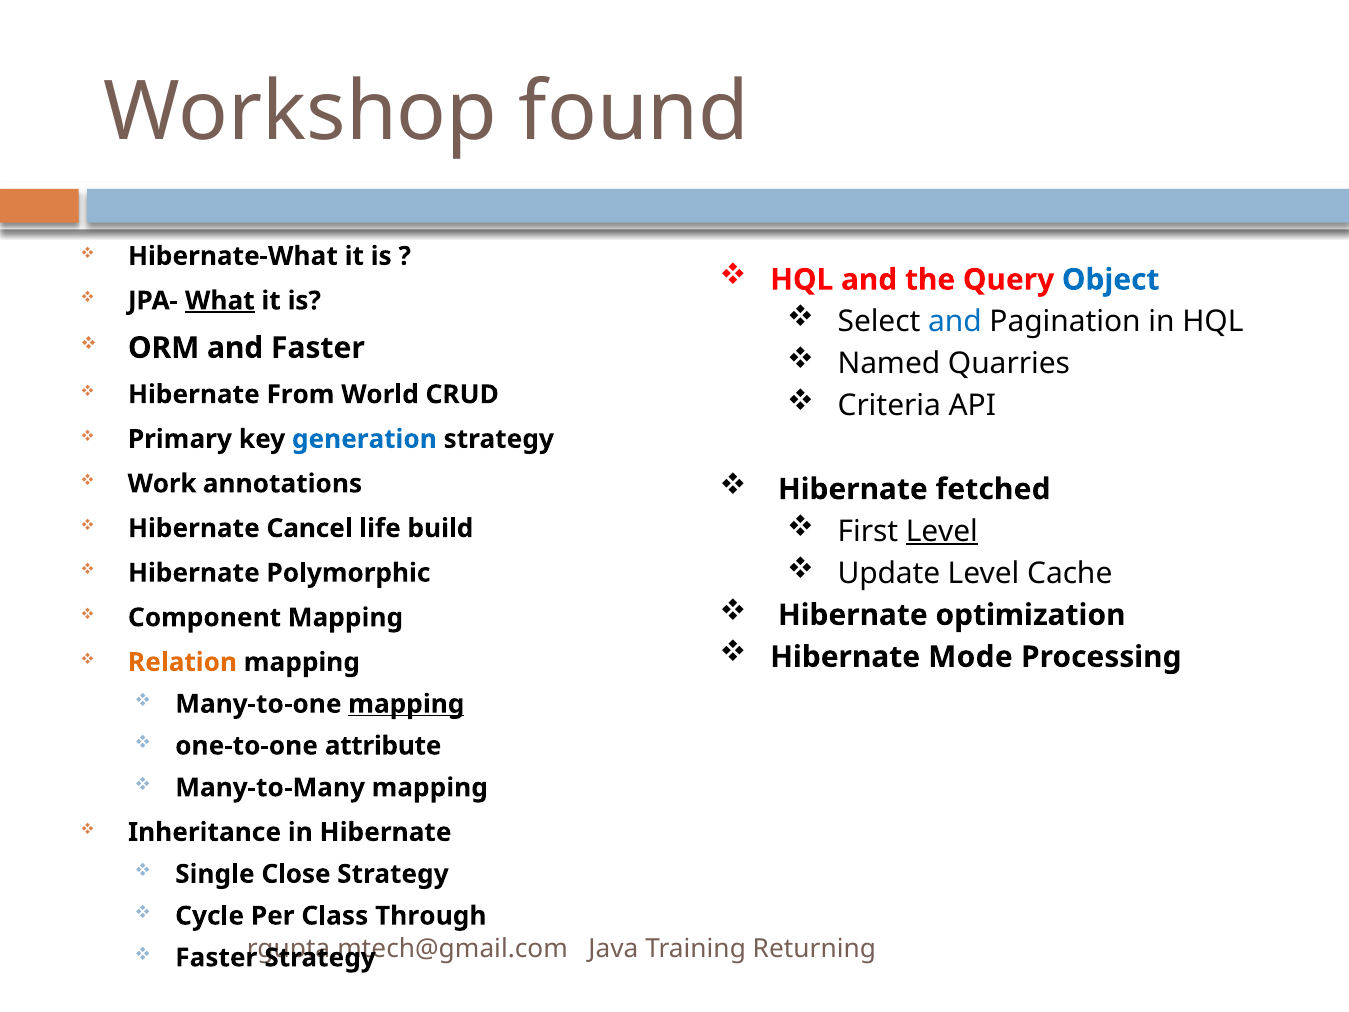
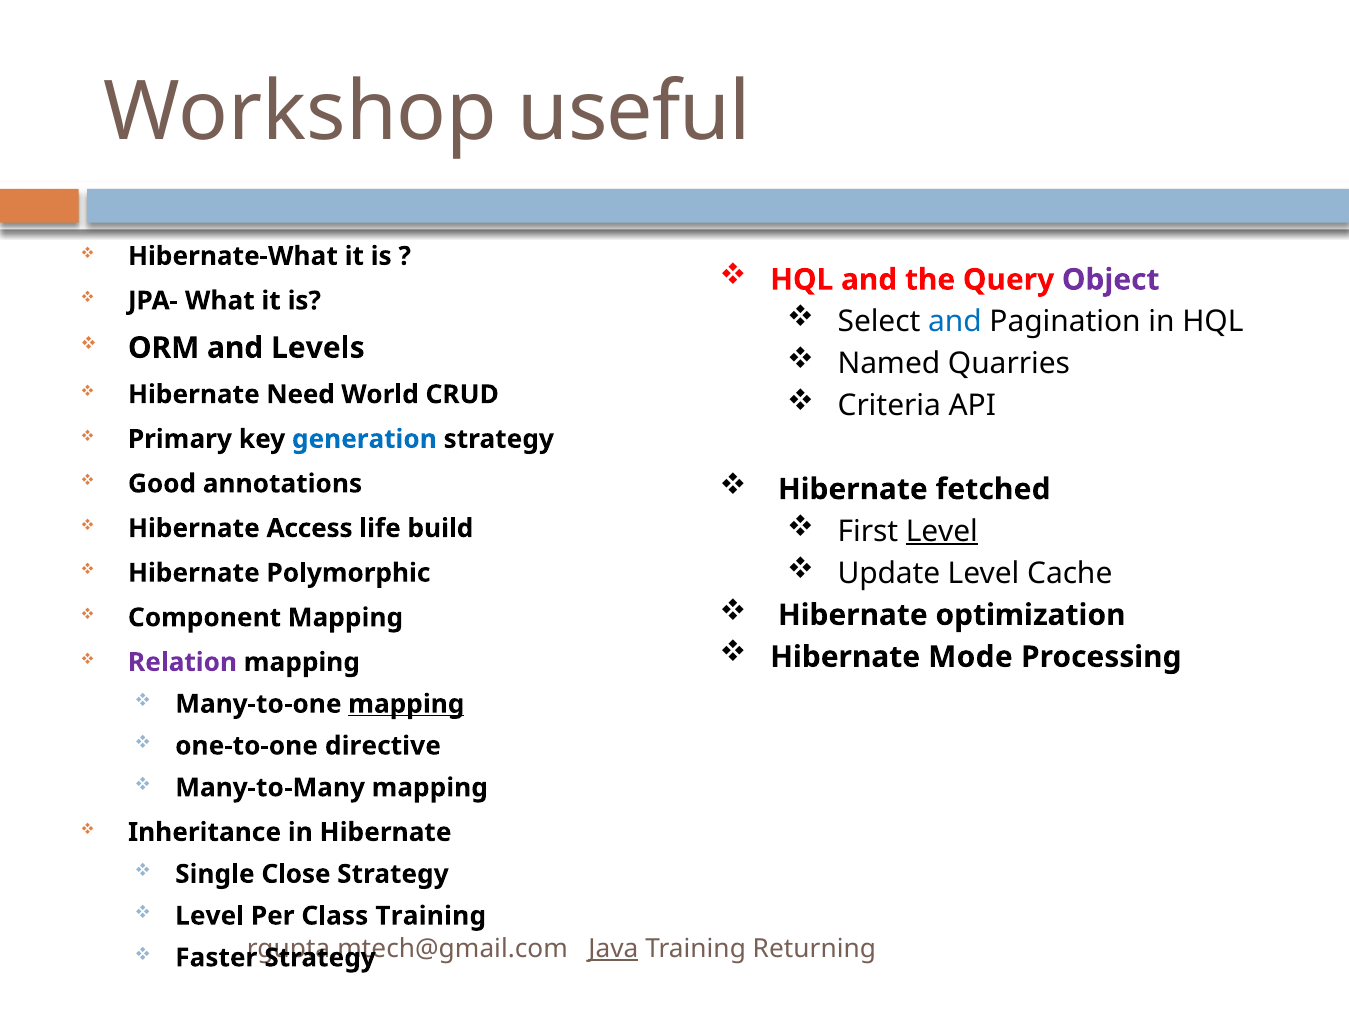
found: found -> useful
Object colour: blue -> purple
What underline: present -> none
and Faster: Faster -> Levels
From: From -> Need
Work: Work -> Good
Cancel: Cancel -> Access
Relation colour: orange -> purple
attribute: attribute -> directive
Cycle at (210, 916): Cycle -> Level
Class Through: Through -> Training
Java underline: none -> present
